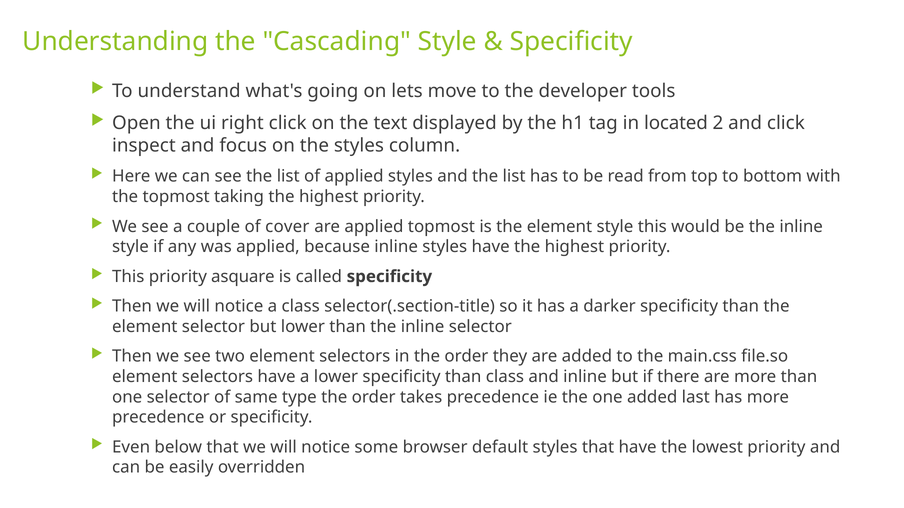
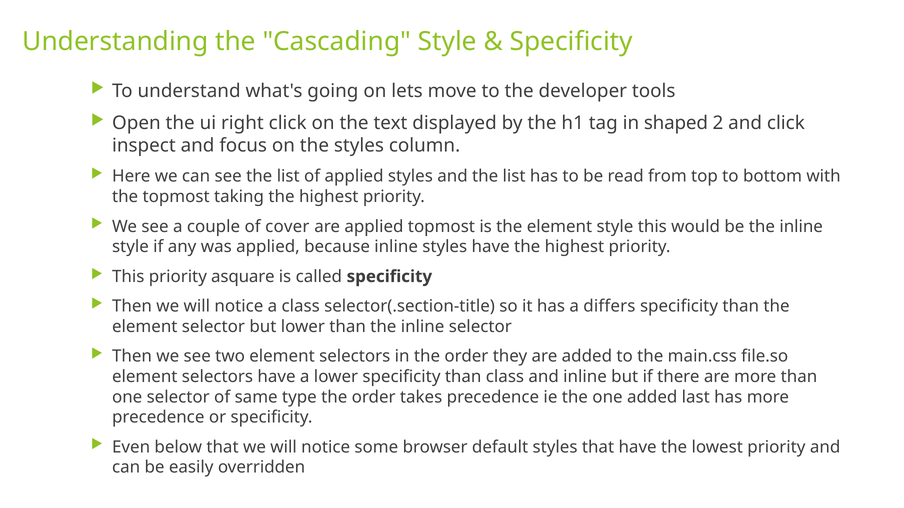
located: located -> shaped
darker: darker -> differs
